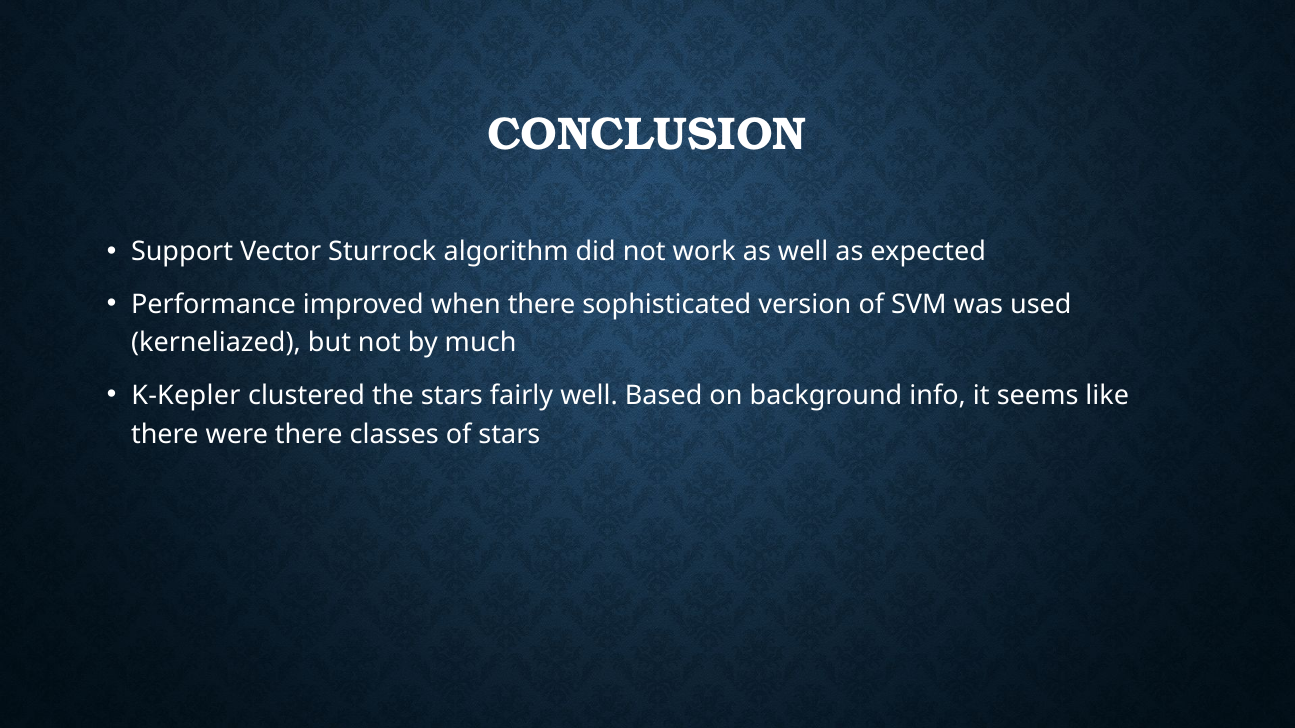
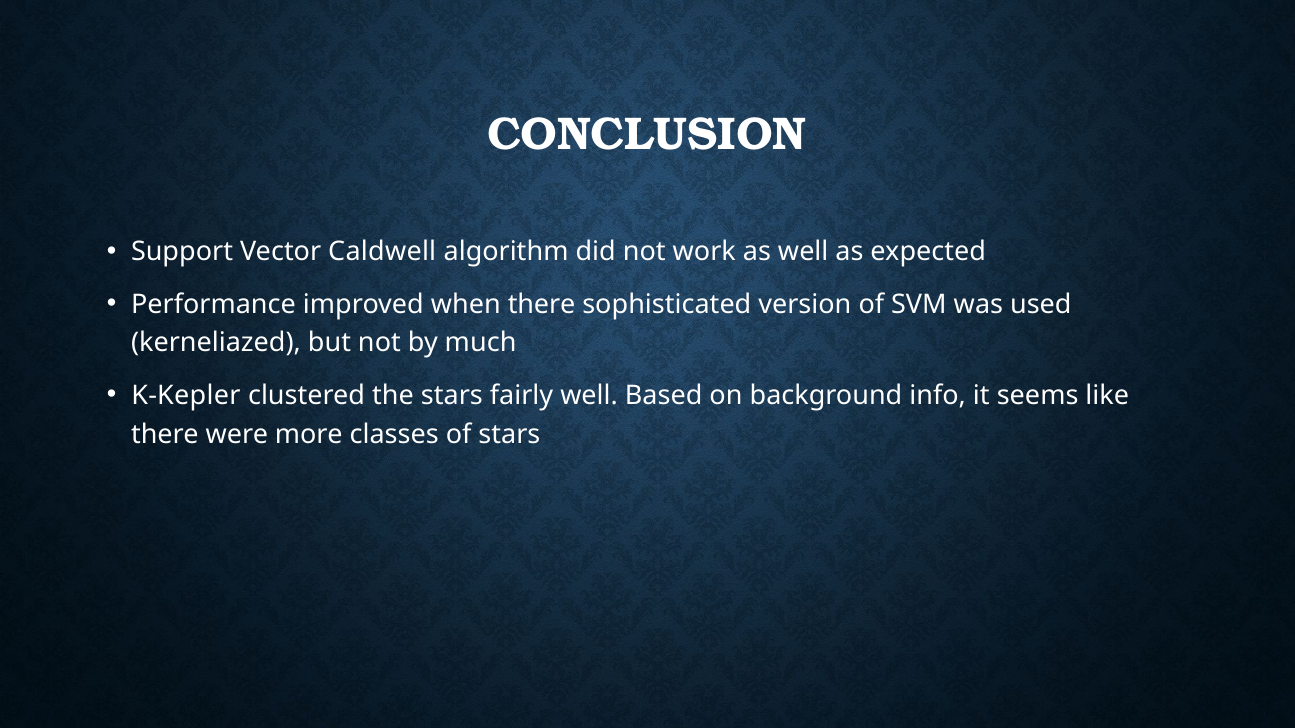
Sturrock: Sturrock -> Caldwell
were there: there -> more
